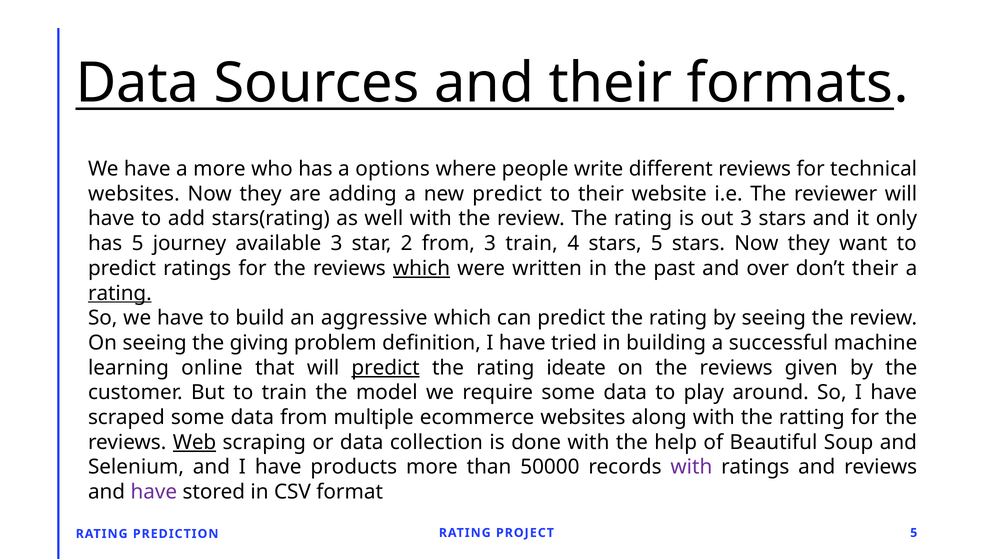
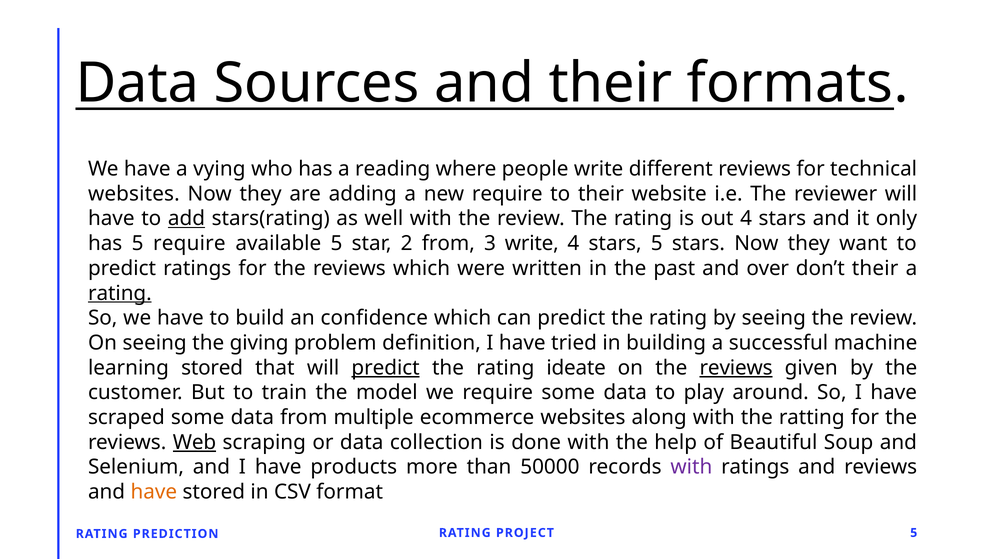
a more: more -> vying
options: options -> reading
new predict: predict -> require
add underline: none -> present
out 3: 3 -> 4
5 journey: journey -> require
available 3: 3 -> 5
3 train: train -> write
which at (422, 268) underline: present -> none
aggressive: aggressive -> confidence
learning online: online -> stored
reviews at (736, 367) underline: none -> present
have at (154, 492) colour: purple -> orange
